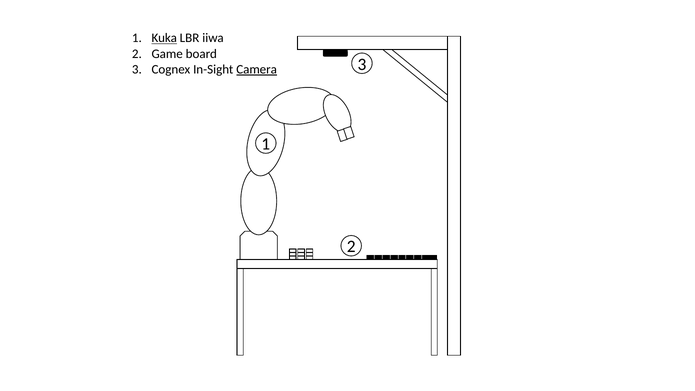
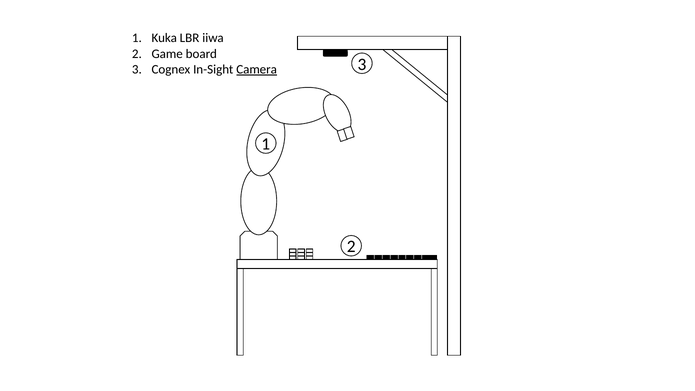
Kuka underline: present -> none
